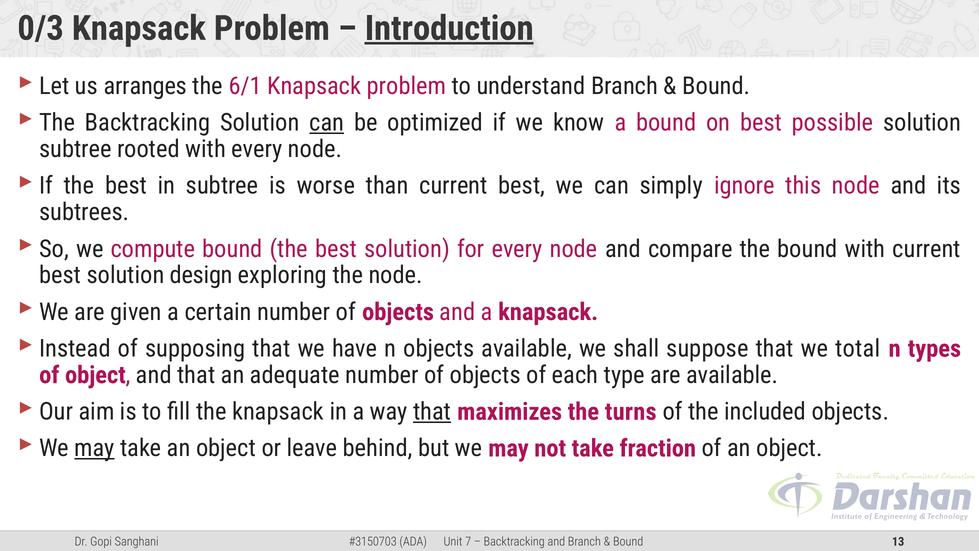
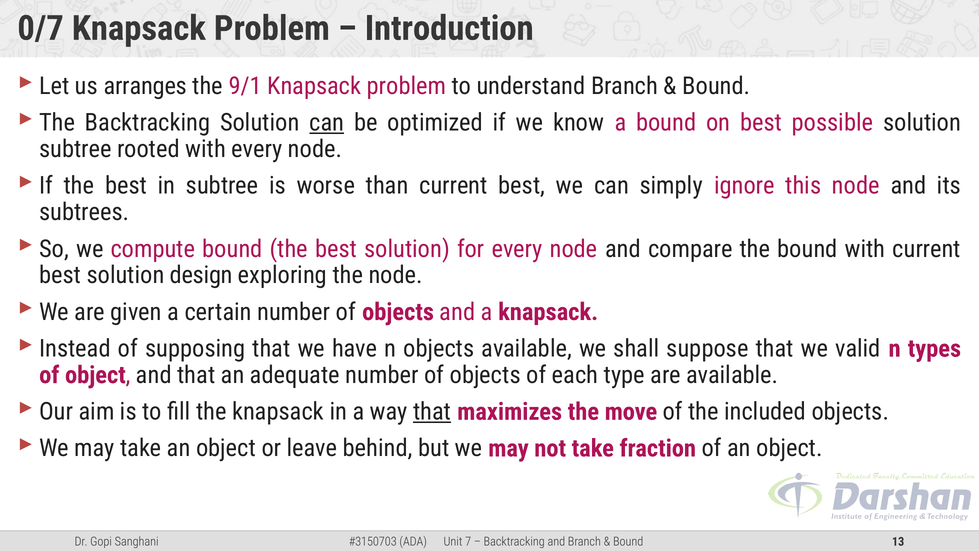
0/3: 0/3 -> 0/7
Introduction underline: present -> none
6/1: 6/1 -> 9/1
total: total -> valid
turns: turns -> move
may at (94, 448) underline: present -> none
